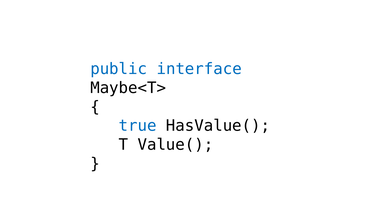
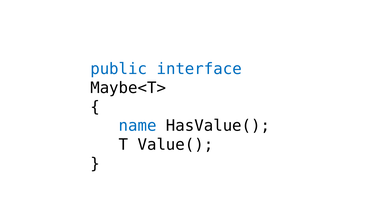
true: true -> name
